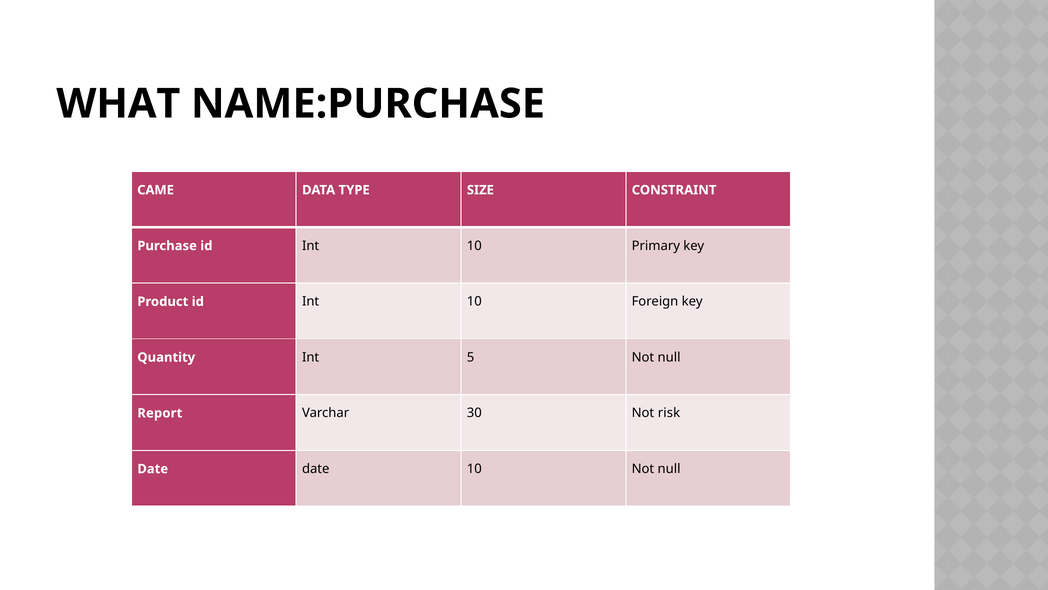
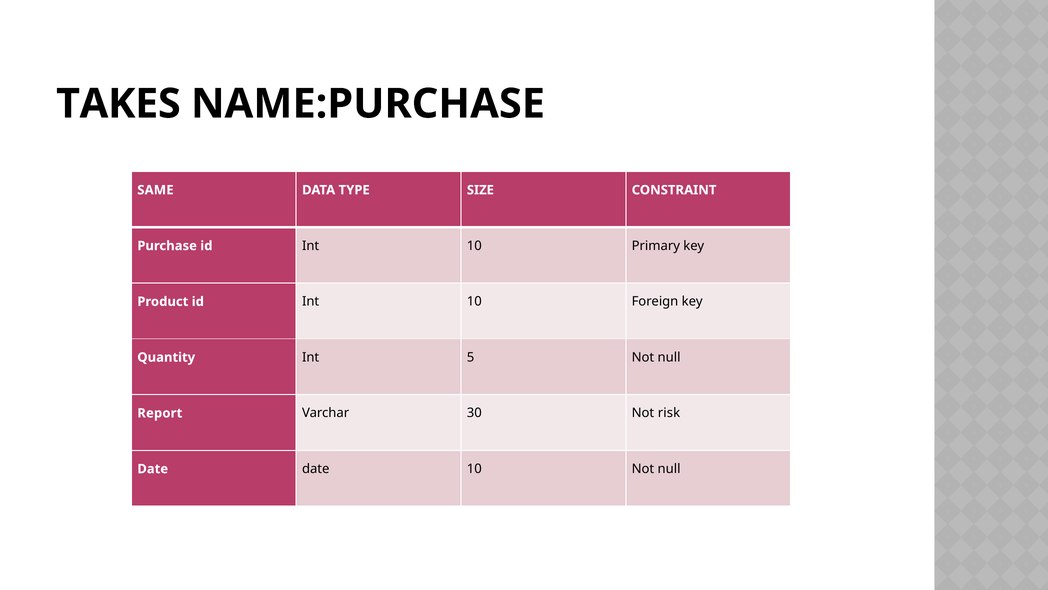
WHAT: WHAT -> TAKES
CAME: CAME -> SAME
